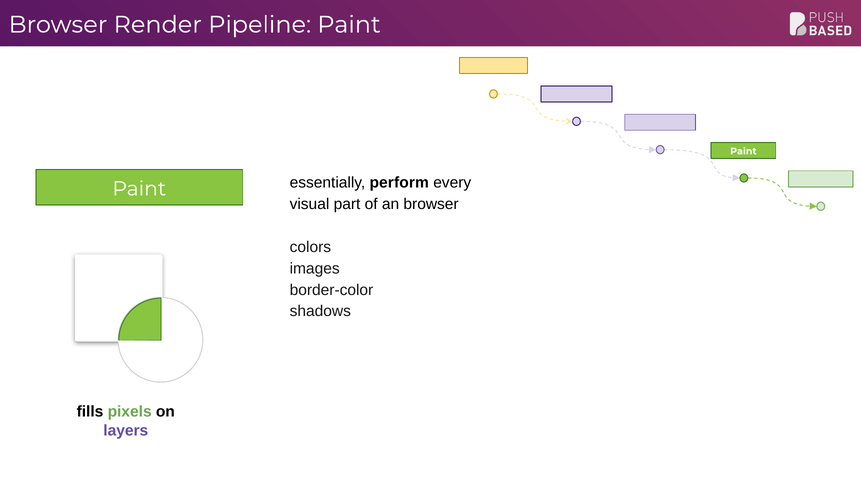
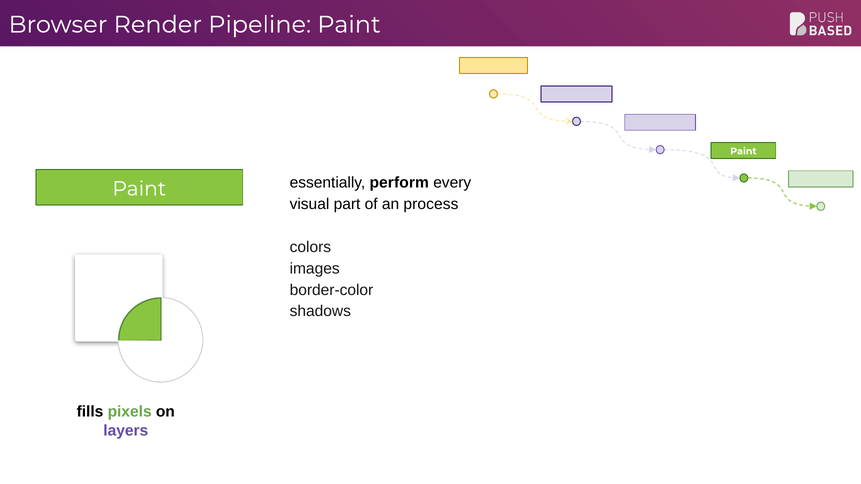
an browser: browser -> process
